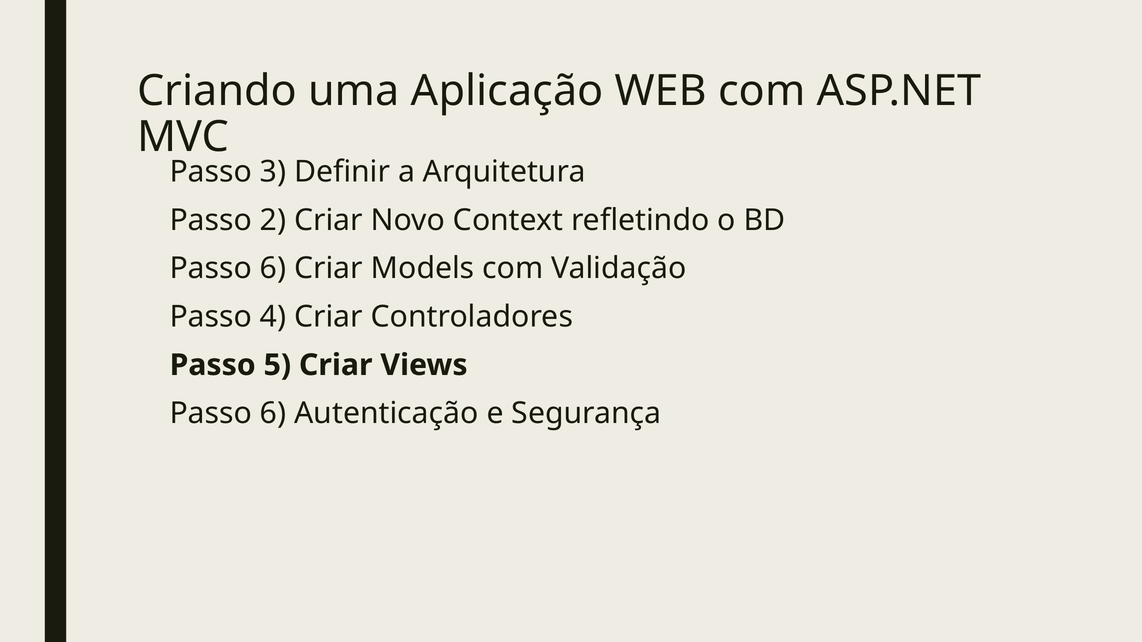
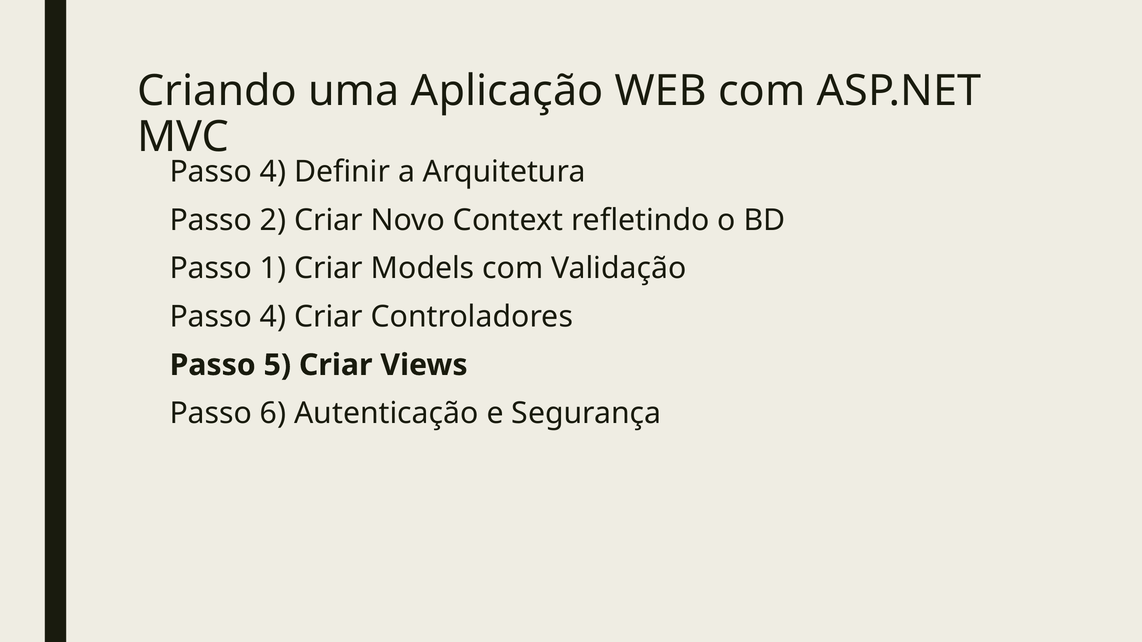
3 at (273, 172): 3 -> 4
6 at (273, 269): 6 -> 1
